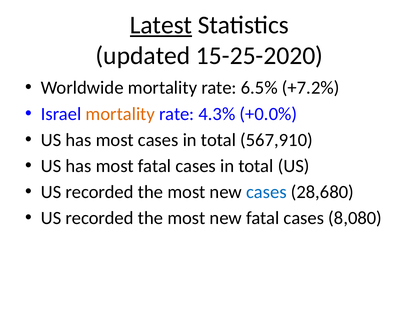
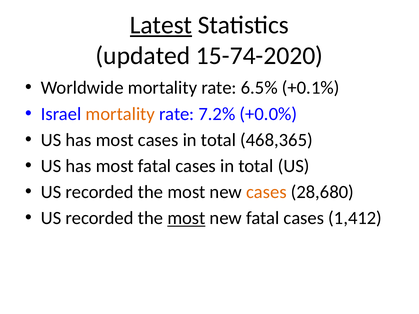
15-25-2020: 15-25-2020 -> 15-74-2020
+7.2%: +7.2% -> +0.1%
4.3%: 4.3% -> 7.2%
567,910: 567,910 -> 468,365
cases at (266, 192) colour: blue -> orange
most at (186, 218) underline: none -> present
8,080: 8,080 -> 1,412
